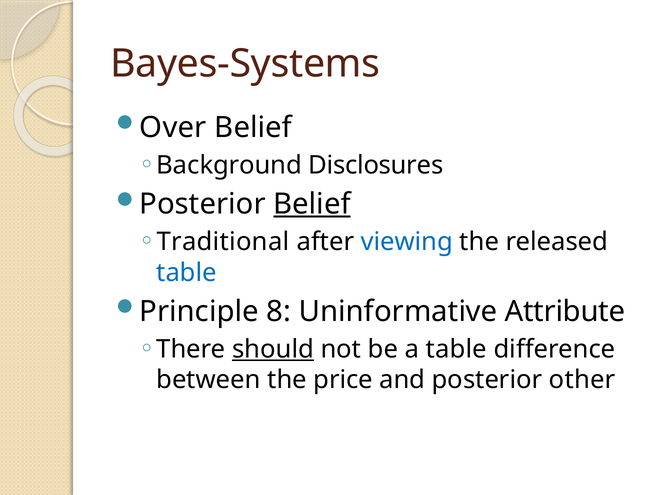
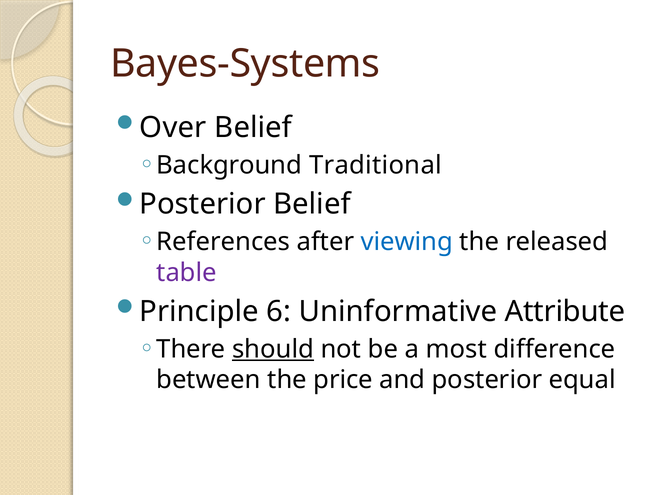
Disclosures: Disclosures -> Traditional
Belief at (312, 204) underline: present -> none
Traditional: Traditional -> References
table at (187, 273) colour: blue -> purple
8: 8 -> 6
a table: table -> most
other: other -> equal
